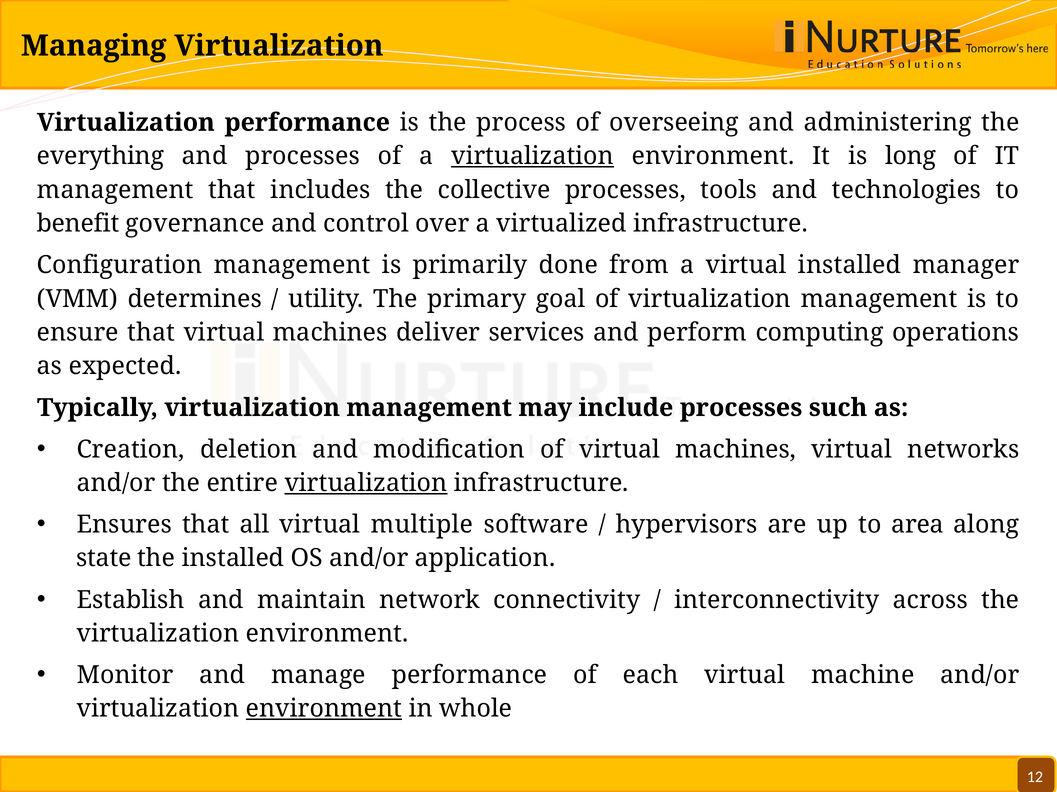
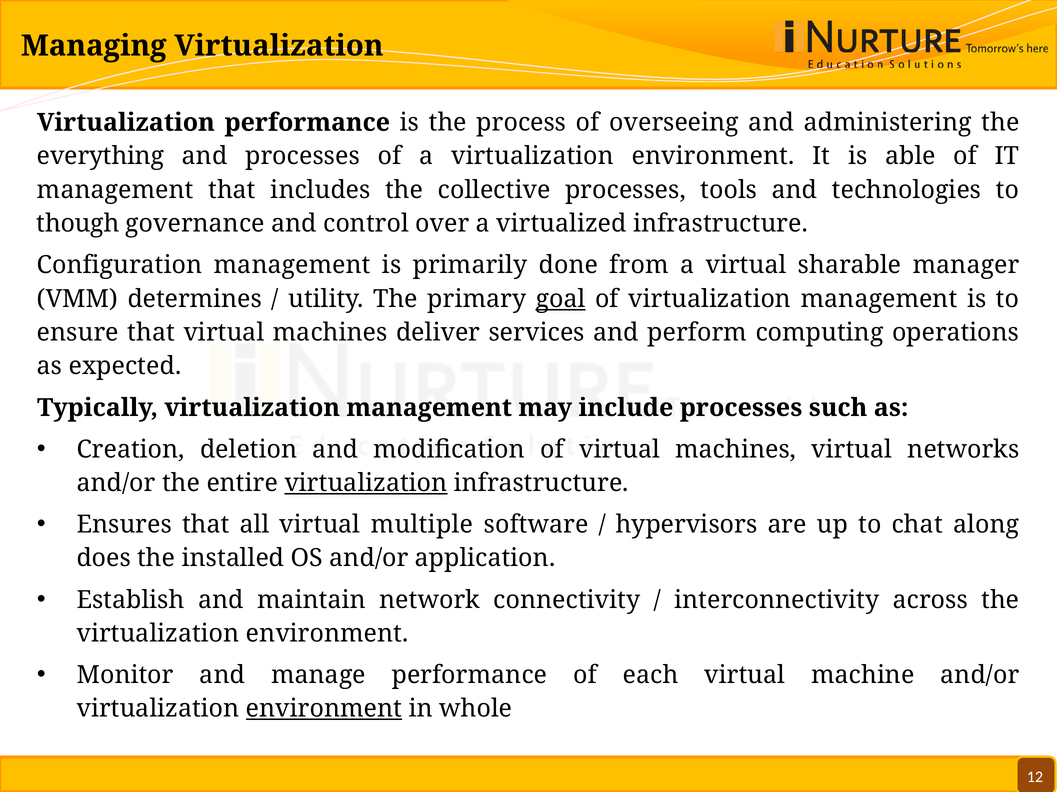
virtualization at (533, 156) underline: present -> none
long: long -> able
benefit: benefit -> though
virtual installed: installed -> sharable
goal underline: none -> present
area: area -> chat
state: state -> does
